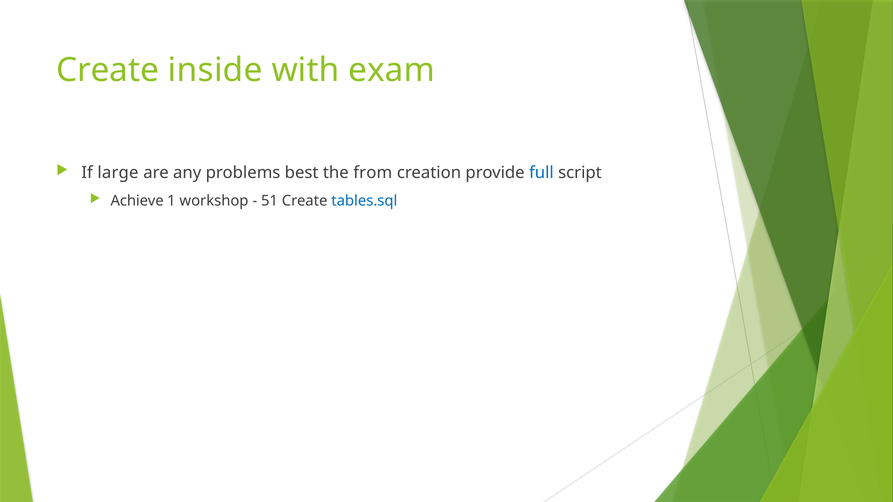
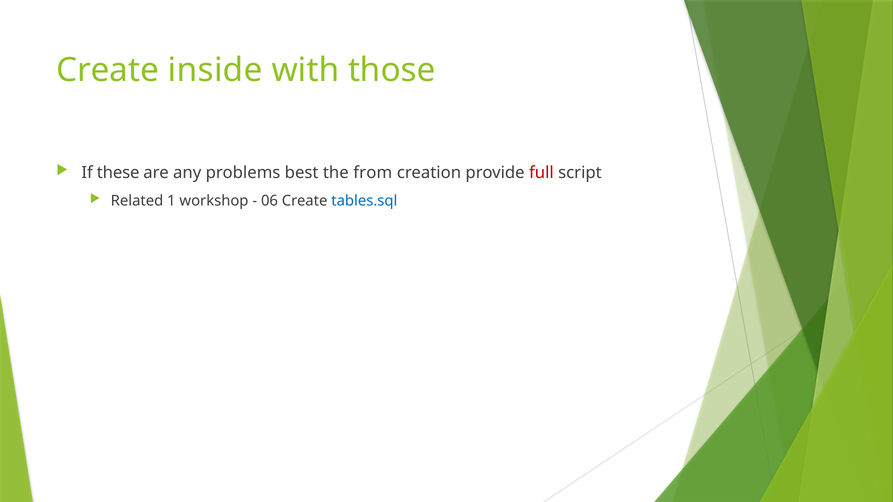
exam: exam -> those
large: large -> these
full colour: blue -> red
Achieve: Achieve -> Related
51: 51 -> 06
